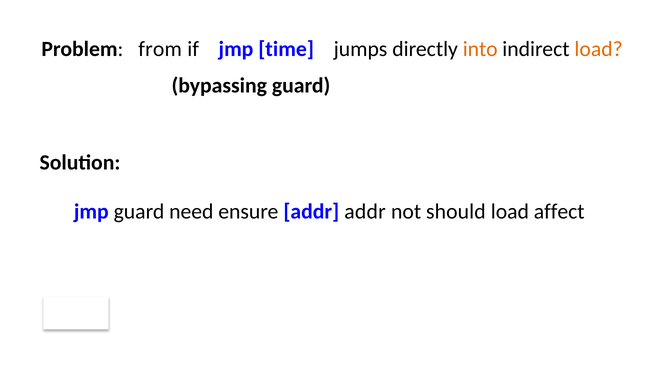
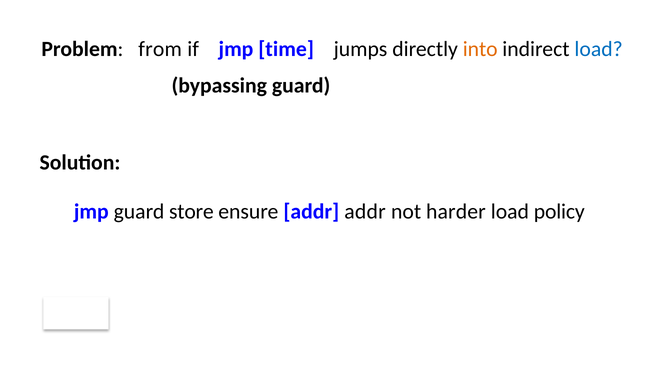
load at (599, 49) colour: orange -> blue
need: need -> store
should: should -> harder
affect: affect -> policy
